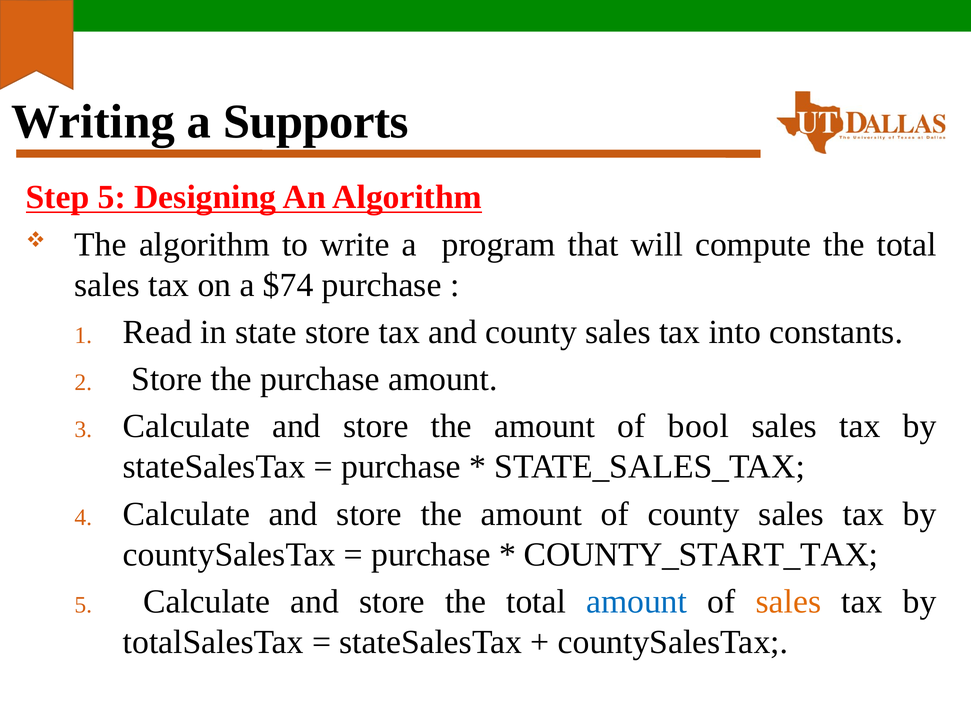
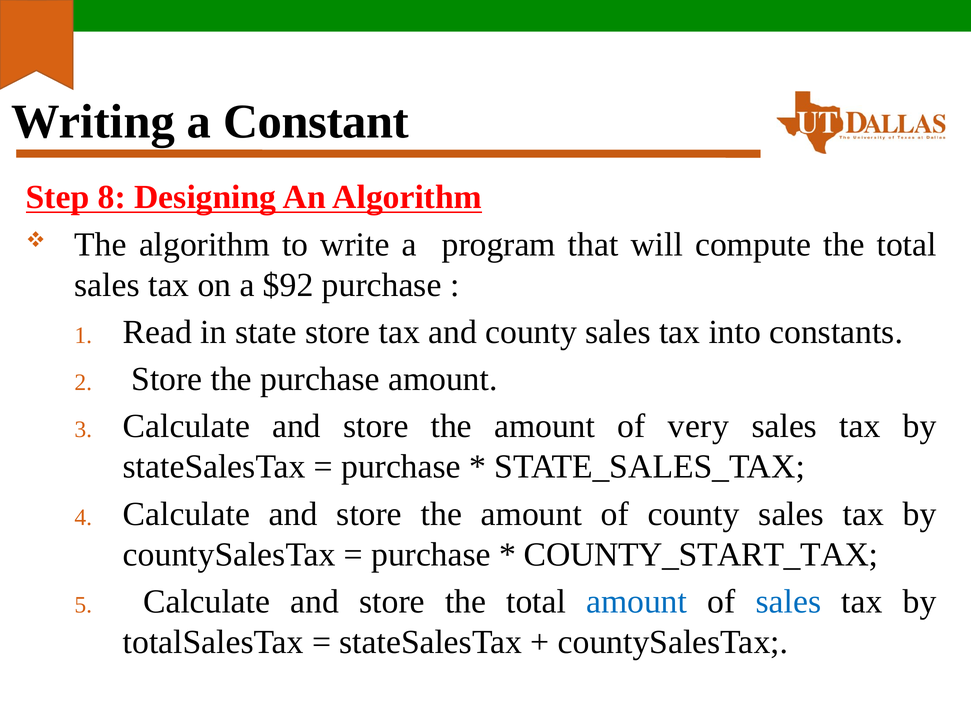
Supports: Supports -> Constant
Step 5: 5 -> 8
$74: $74 -> $92
bool: bool -> very
sales at (788, 602) colour: orange -> blue
